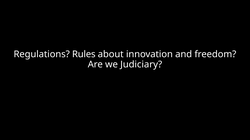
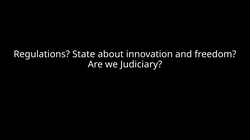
Rules: Rules -> State
